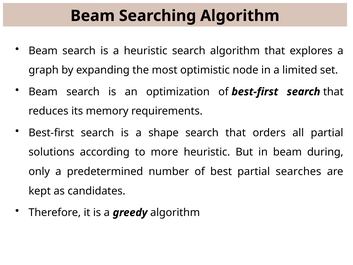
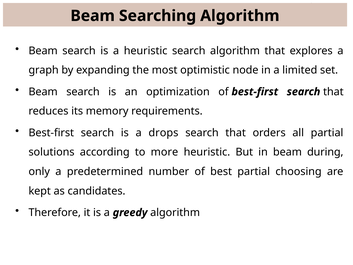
shape: shape -> drops
searches: searches -> choosing
